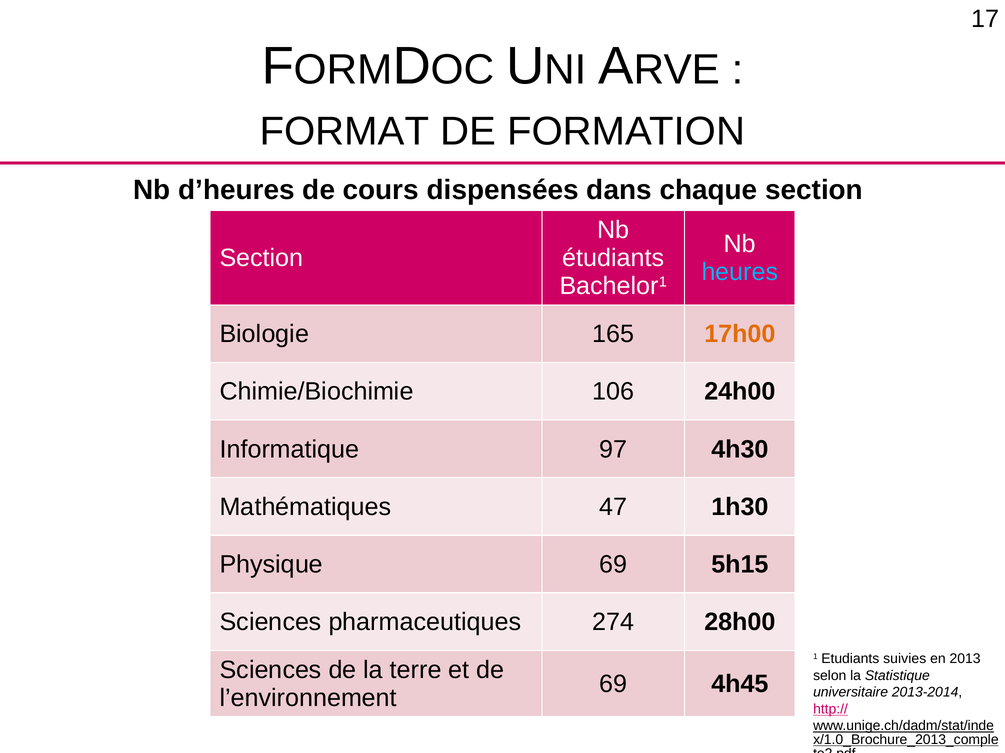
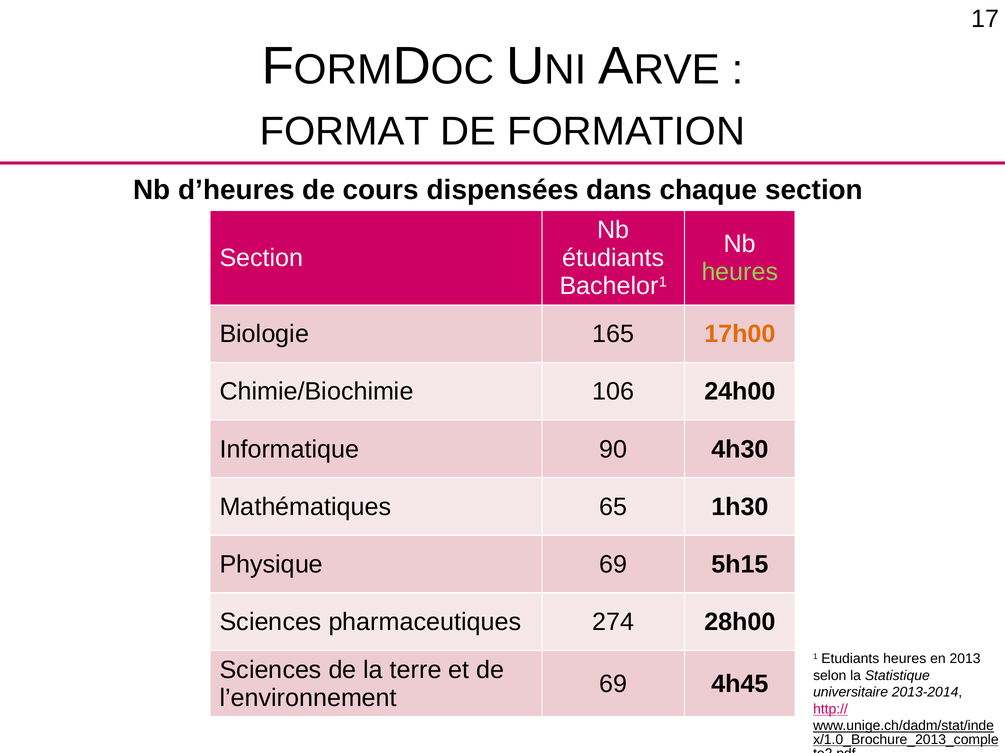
heures at (740, 272) colour: light blue -> light green
97: 97 -> 90
47: 47 -> 65
Etudiants suivies: suivies -> heures
